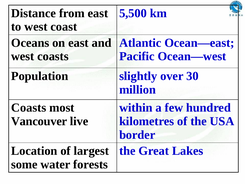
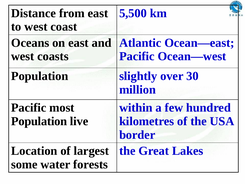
Coasts at (29, 108): Coasts -> Pacific
Vancouver at (39, 121): Vancouver -> Population
